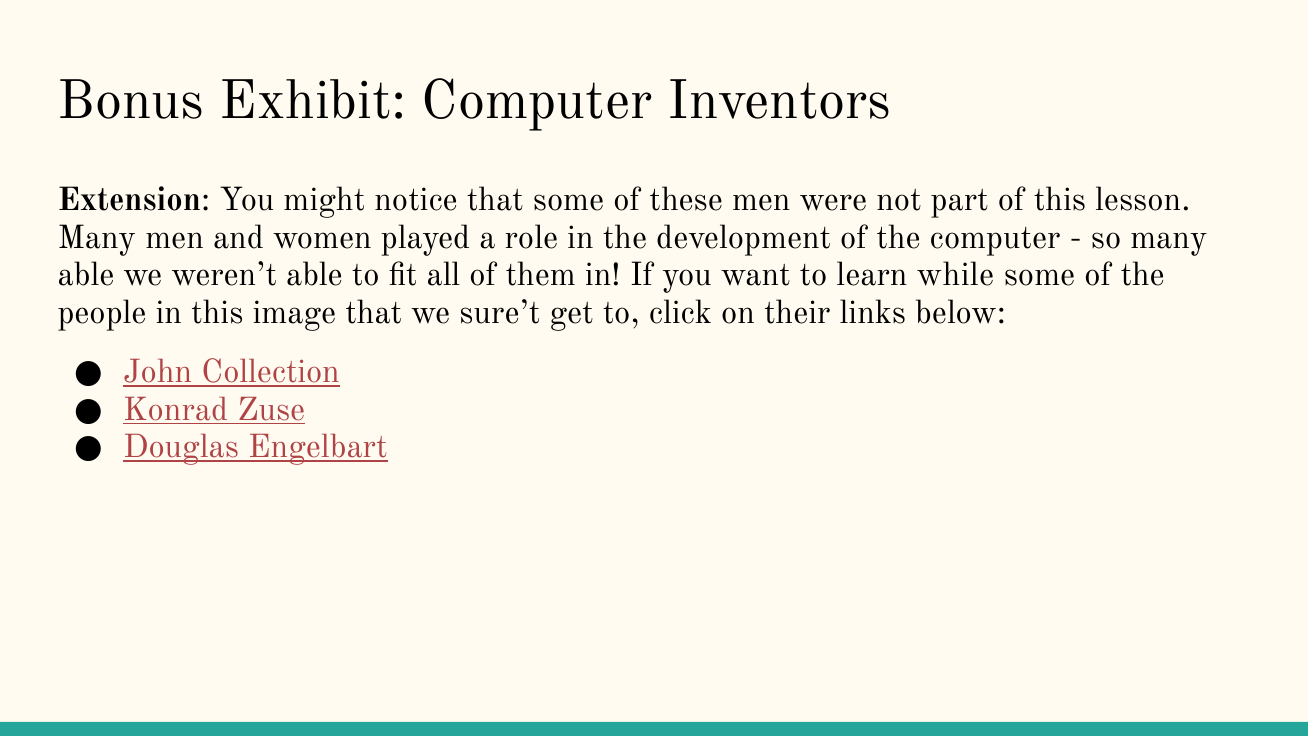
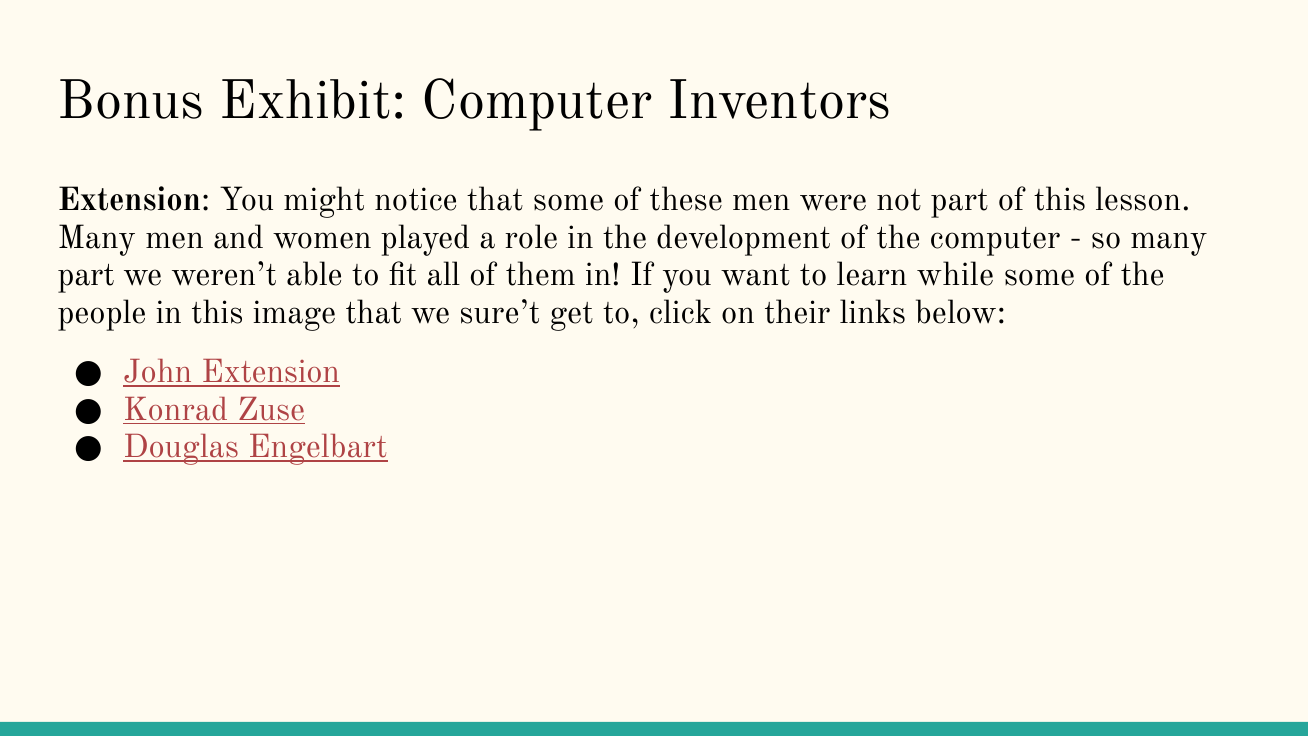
able at (86, 275): able -> part
John Collection: Collection -> Extension
